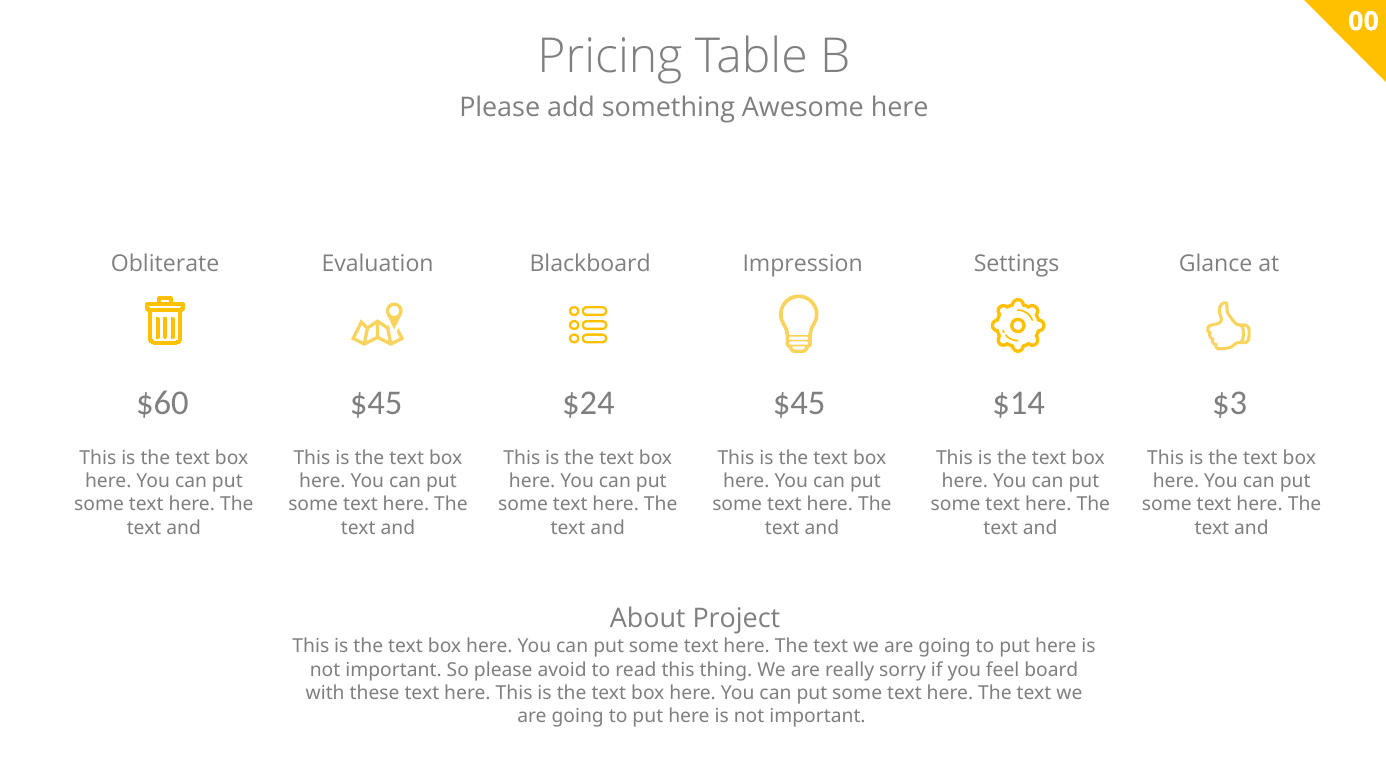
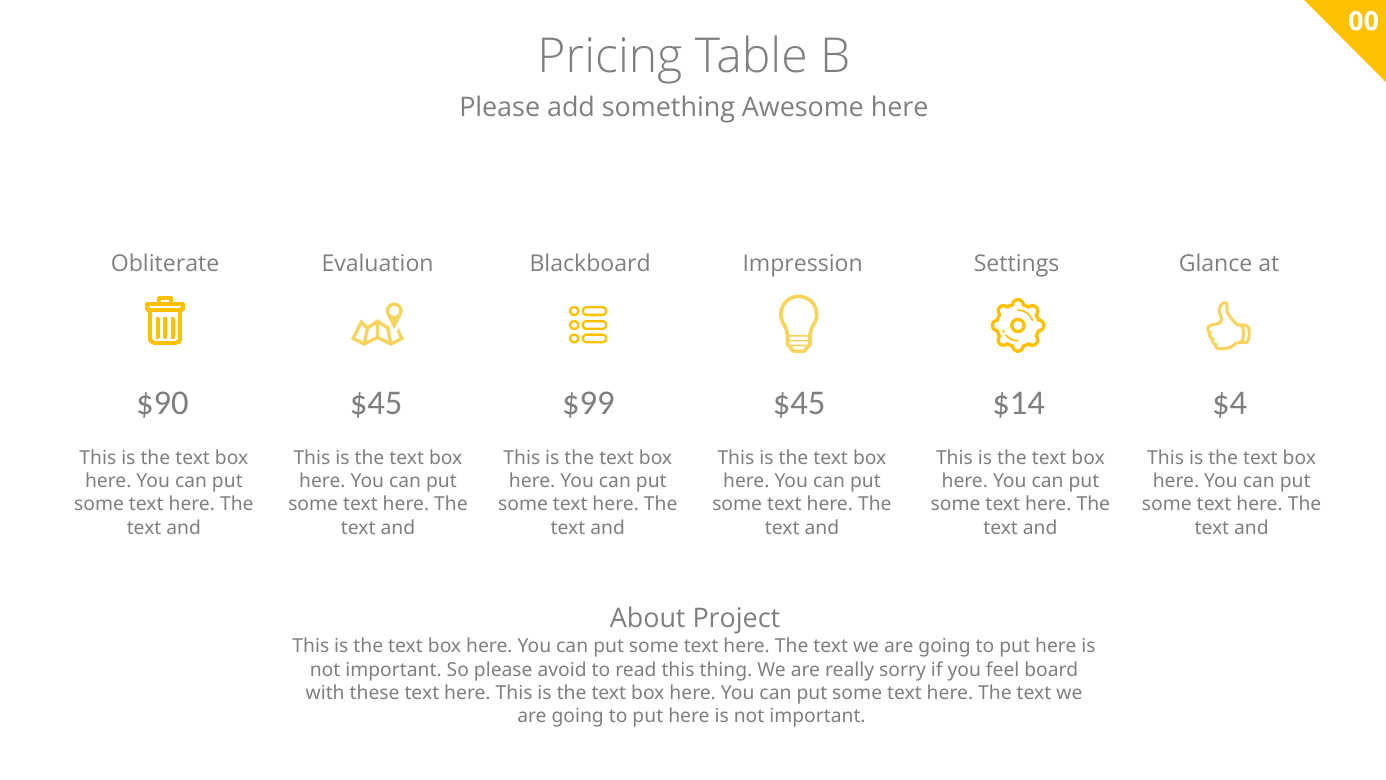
$60: $60 -> $90
$24: $24 -> $99
$3: $3 -> $4
